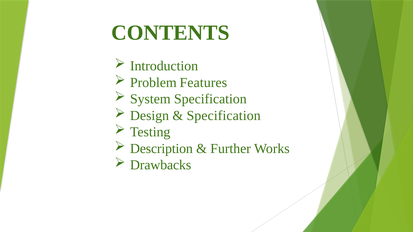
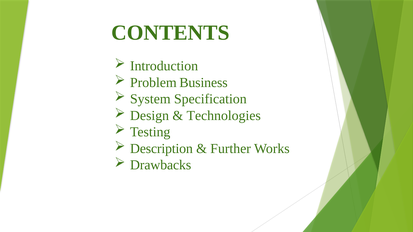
Features: Features -> Business
Specification at (224, 116): Specification -> Technologies
